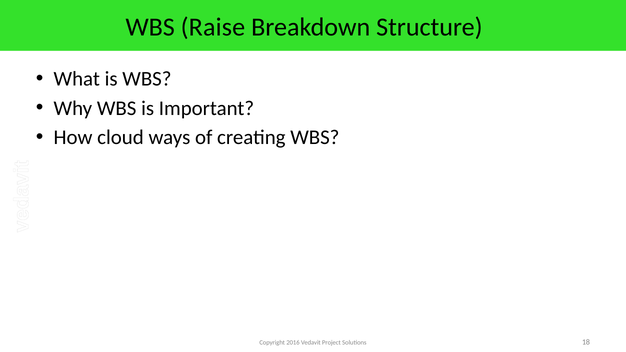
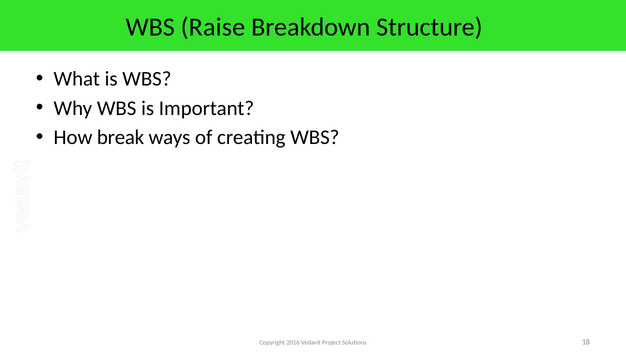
cloud: cloud -> break
